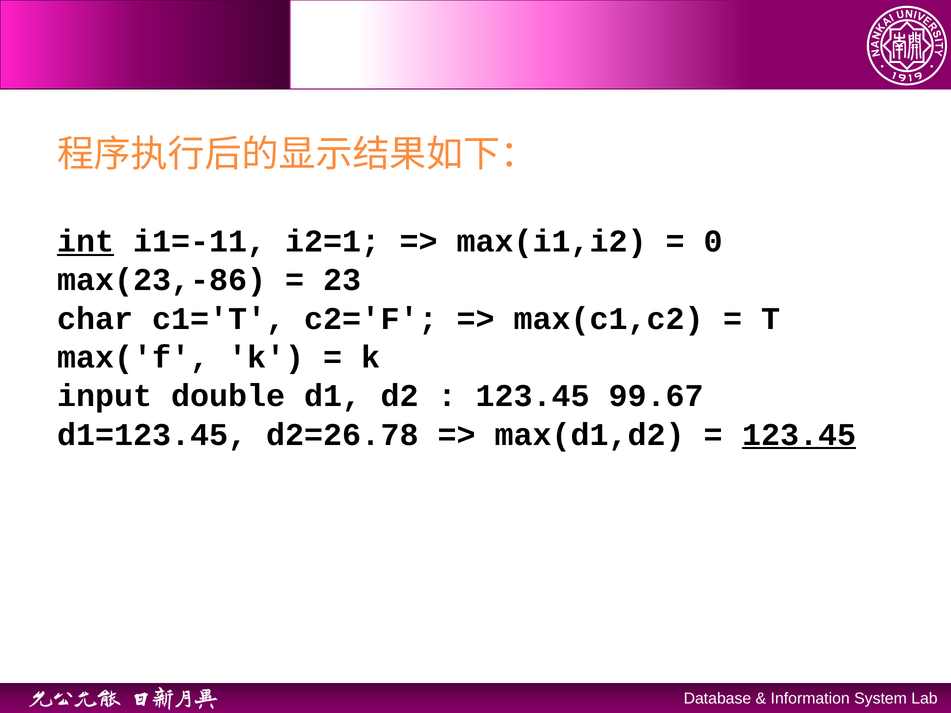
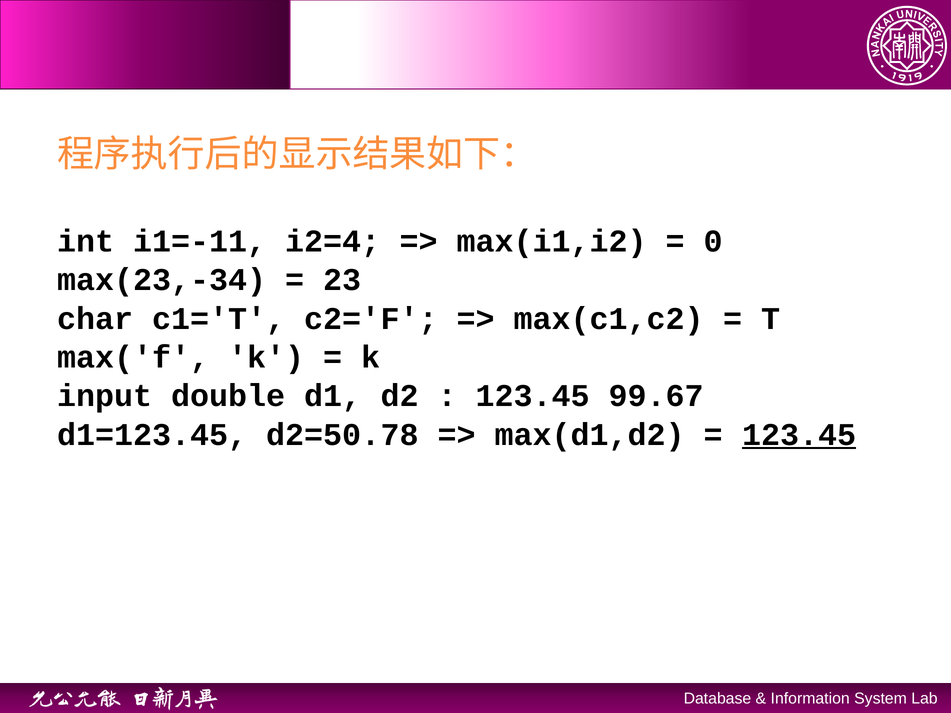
int underline: present -> none
i2=1: i2=1 -> i2=4
max(23,-86: max(23,-86 -> max(23,-34
d2=26.78: d2=26.78 -> d2=50.78
